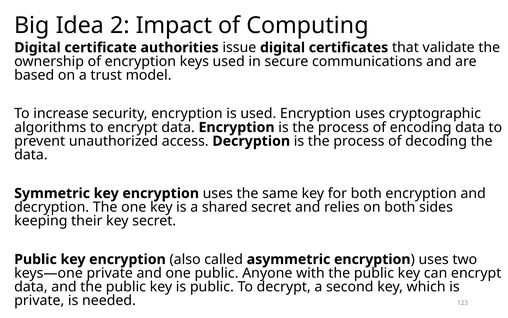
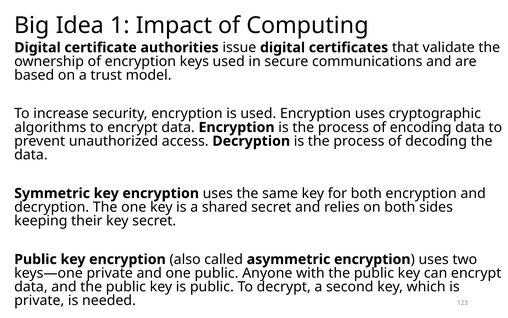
2: 2 -> 1
